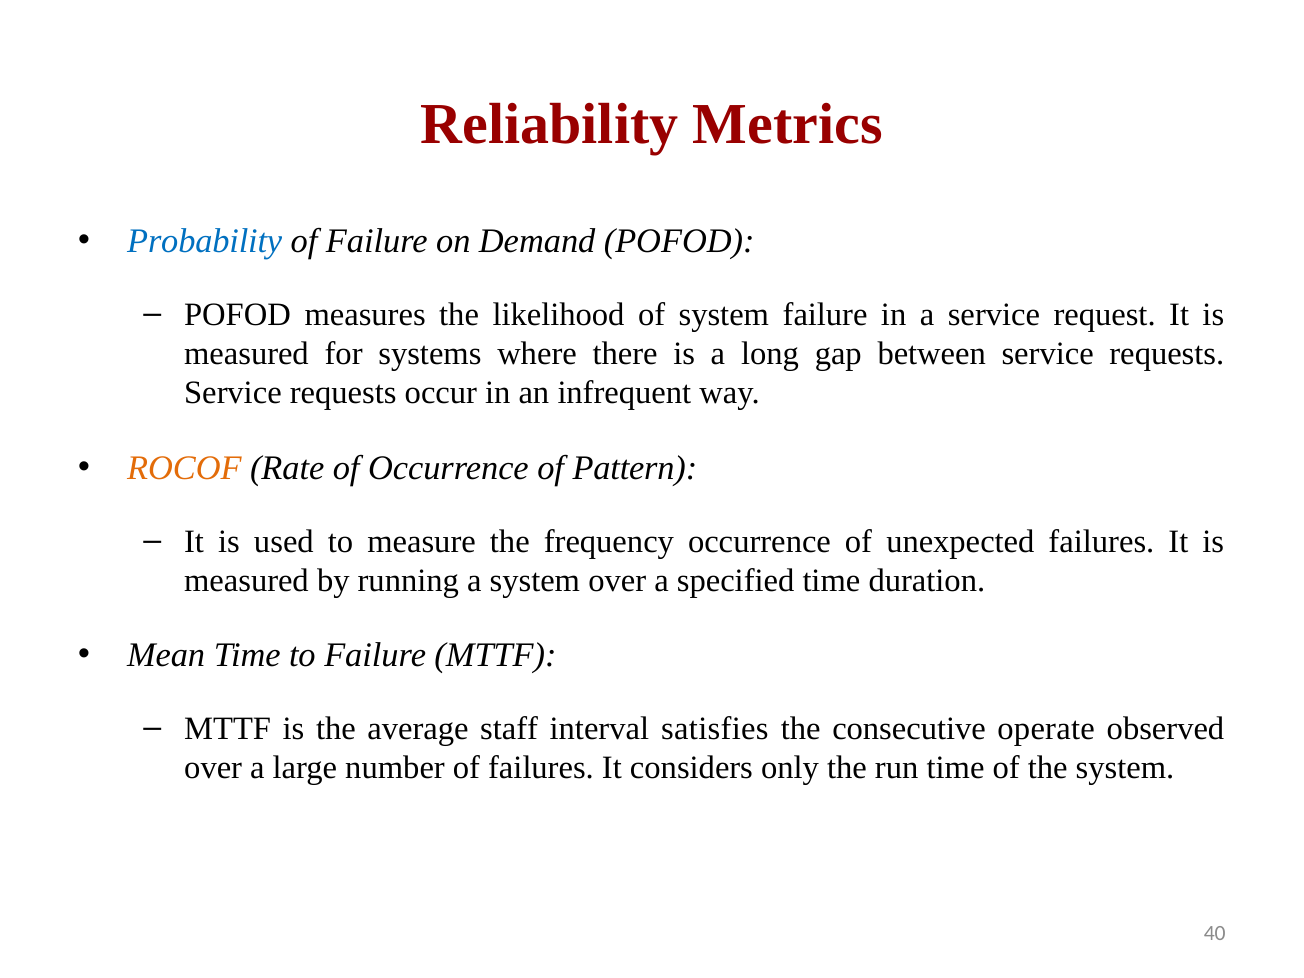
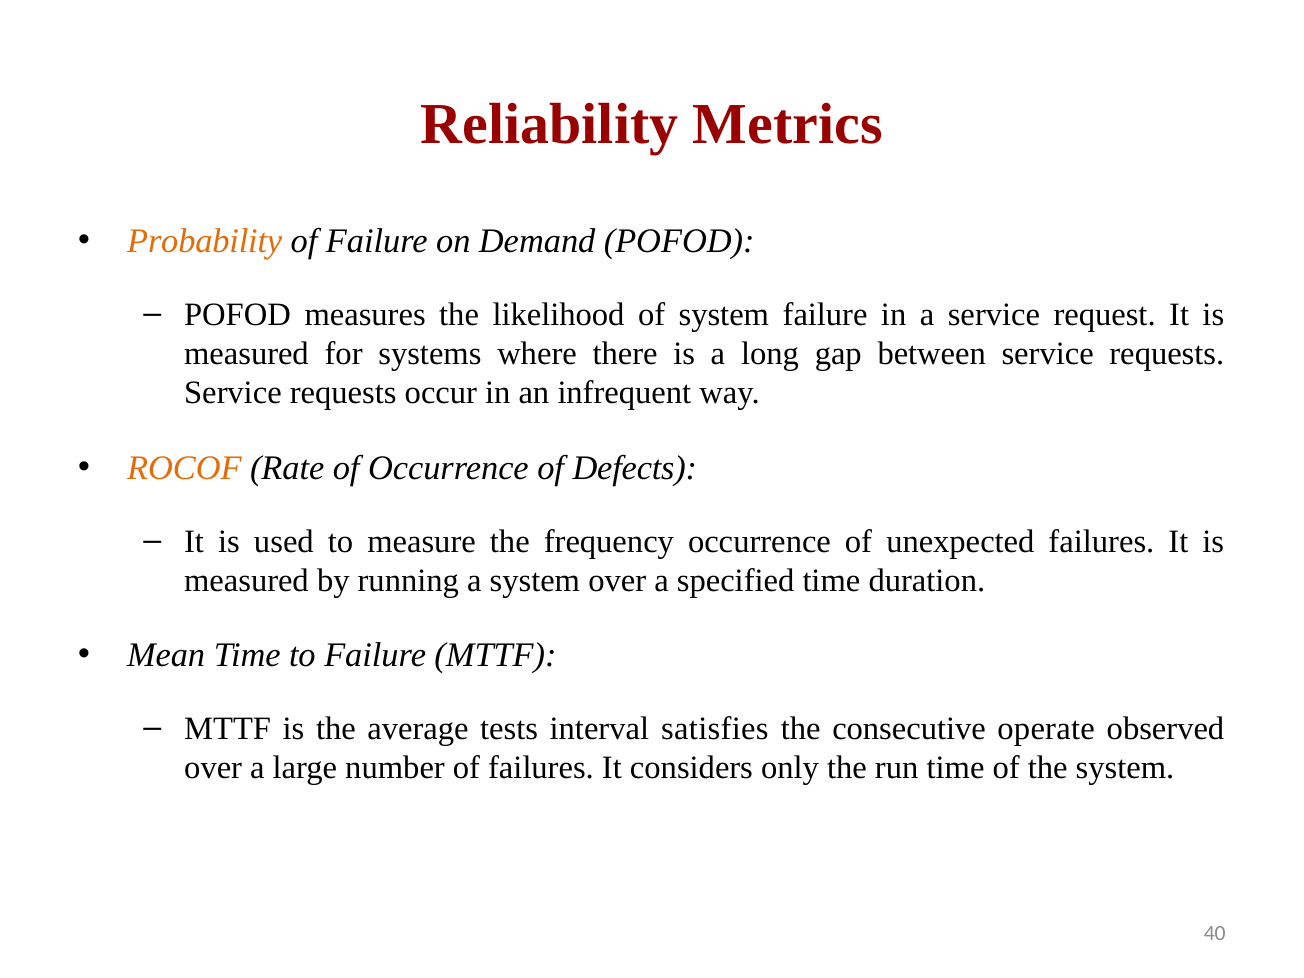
Probability colour: blue -> orange
Pattern: Pattern -> Defects
staff: staff -> tests
